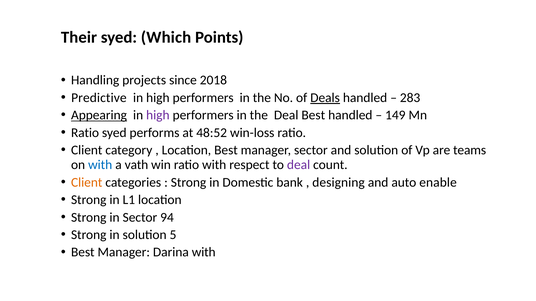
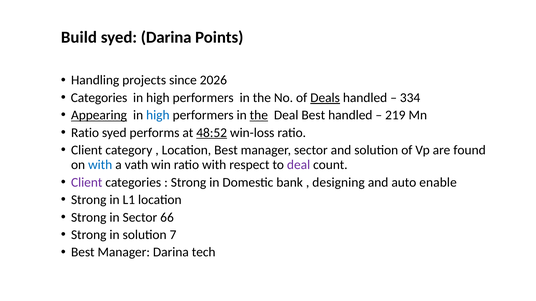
Their: Their -> Build
syed Which: Which -> Darina
2018: 2018 -> 2026
Predictive at (99, 98): Predictive -> Categories
283: 283 -> 334
high at (158, 115) colour: purple -> blue
the at (259, 115) underline: none -> present
149: 149 -> 219
48:52 underline: none -> present
teams: teams -> found
Client at (87, 183) colour: orange -> purple
94: 94 -> 66
5: 5 -> 7
Darina with: with -> tech
